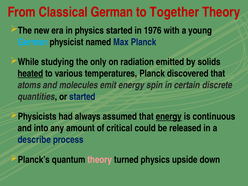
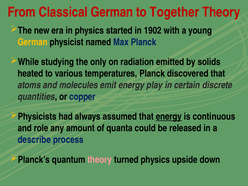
1976: 1976 -> 1902
German at (33, 42) colour: light blue -> yellow
heated underline: present -> none
spin: spin -> play
or started: started -> copper
into: into -> role
critical: critical -> quanta
